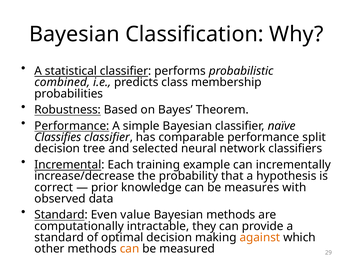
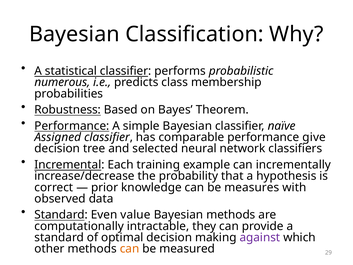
combined: combined -> numerous
Classifies: Classifies -> Assigned
split: split -> give
against colour: orange -> purple
